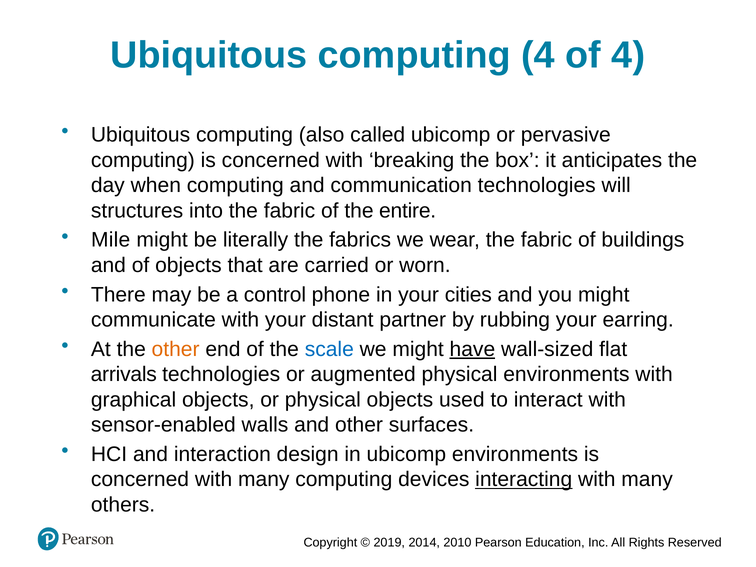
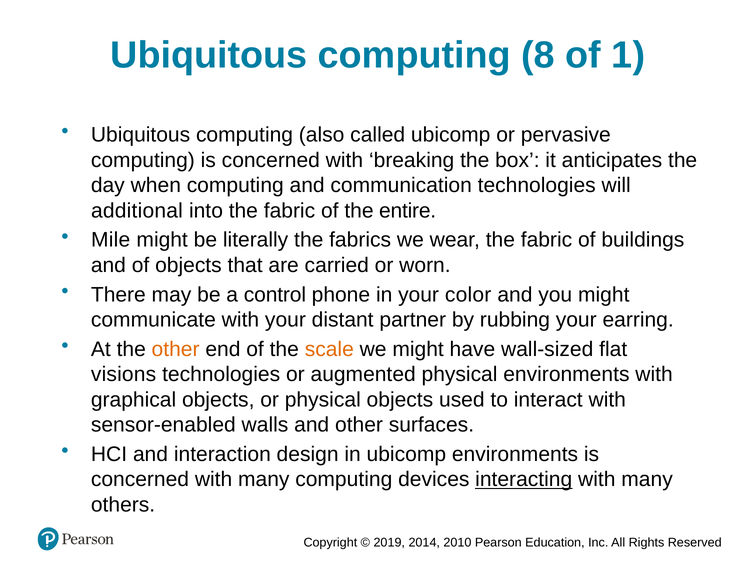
computing 4: 4 -> 8
of 4: 4 -> 1
structures: structures -> additional
cities: cities -> color
scale colour: blue -> orange
have underline: present -> none
arrivals: arrivals -> visions
